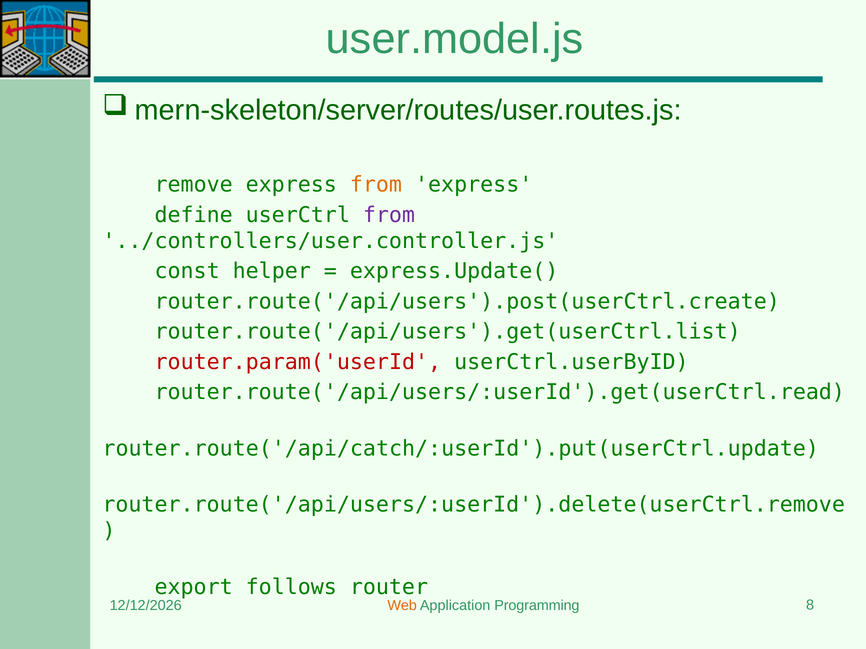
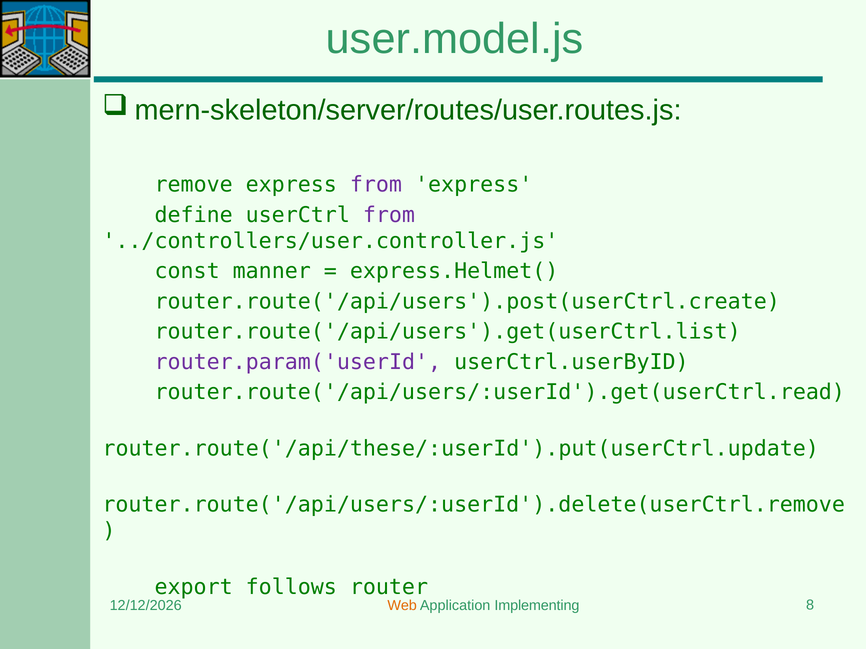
from at (376, 185) colour: orange -> purple
helper: helper -> manner
express.Update(: express.Update( -> express.Helmet(
router.param('userId colour: red -> purple
router.route('/api/catch/:userId').put(userCtrl.update: router.route('/api/catch/:userId').put(userCtrl.update -> router.route('/api/these/:userId').put(userCtrl.update
Programming: Programming -> Implementing
